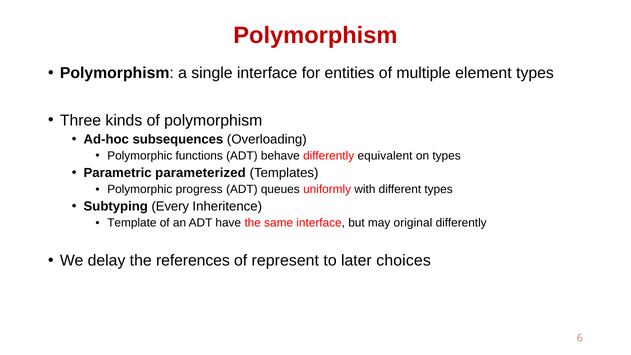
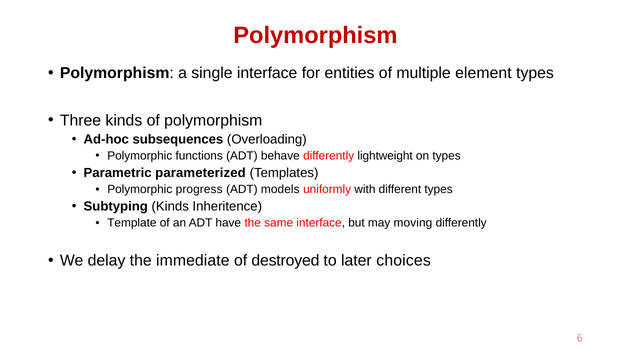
equivalent: equivalent -> lightweight
queues: queues -> models
Subtyping Every: Every -> Kinds
original: original -> moving
references: references -> immediate
represent: represent -> destroyed
